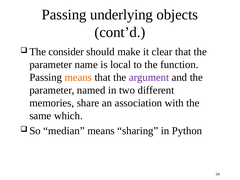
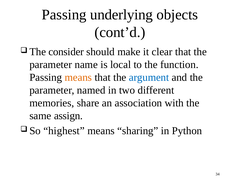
argument colour: purple -> blue
which: which -> assign
median: median -> highest
